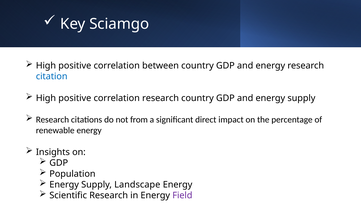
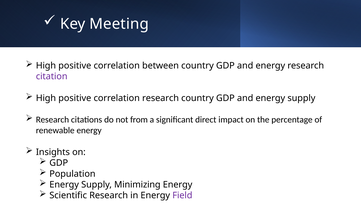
Sciamgo: Sciamgo -> Meeting
citation colour: blue -> purple
Landscape: Landscape -> Minimizing
